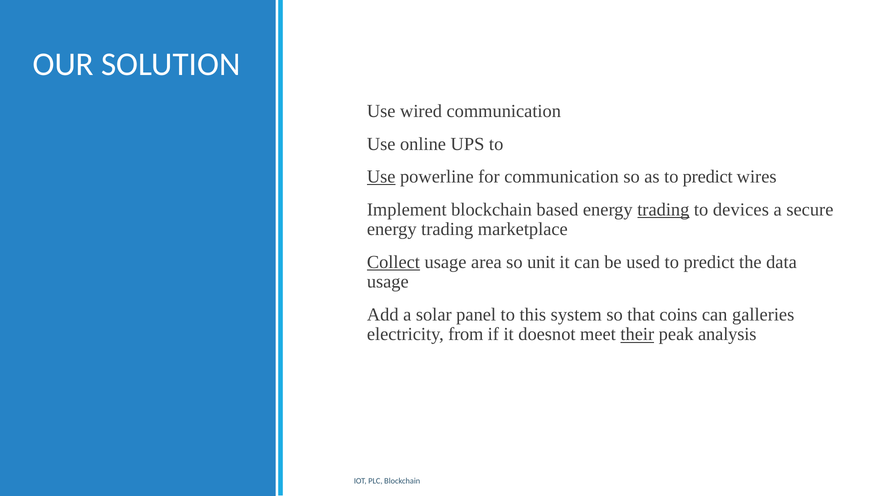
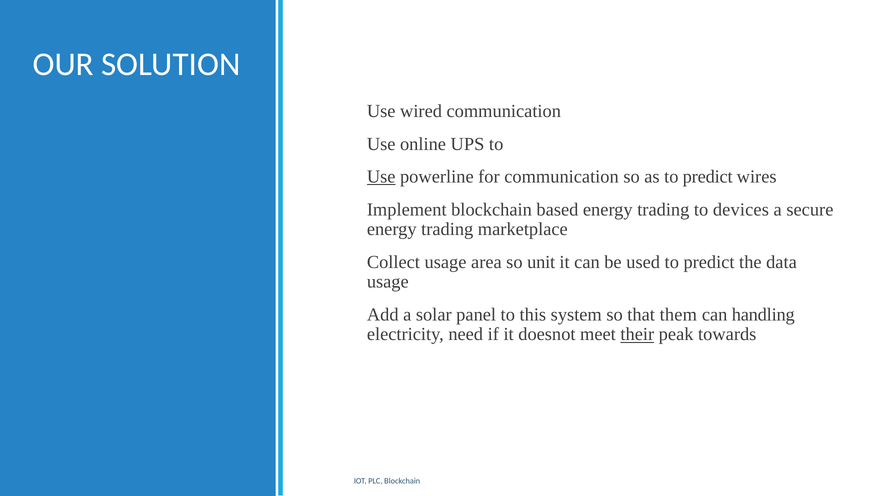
trading at (663, 210) underline: present -> none
Collect underline: present -> none
coins: coins -> them
galleries: galleries -> handling
from: from -> need
analysis: analysis -> towards
